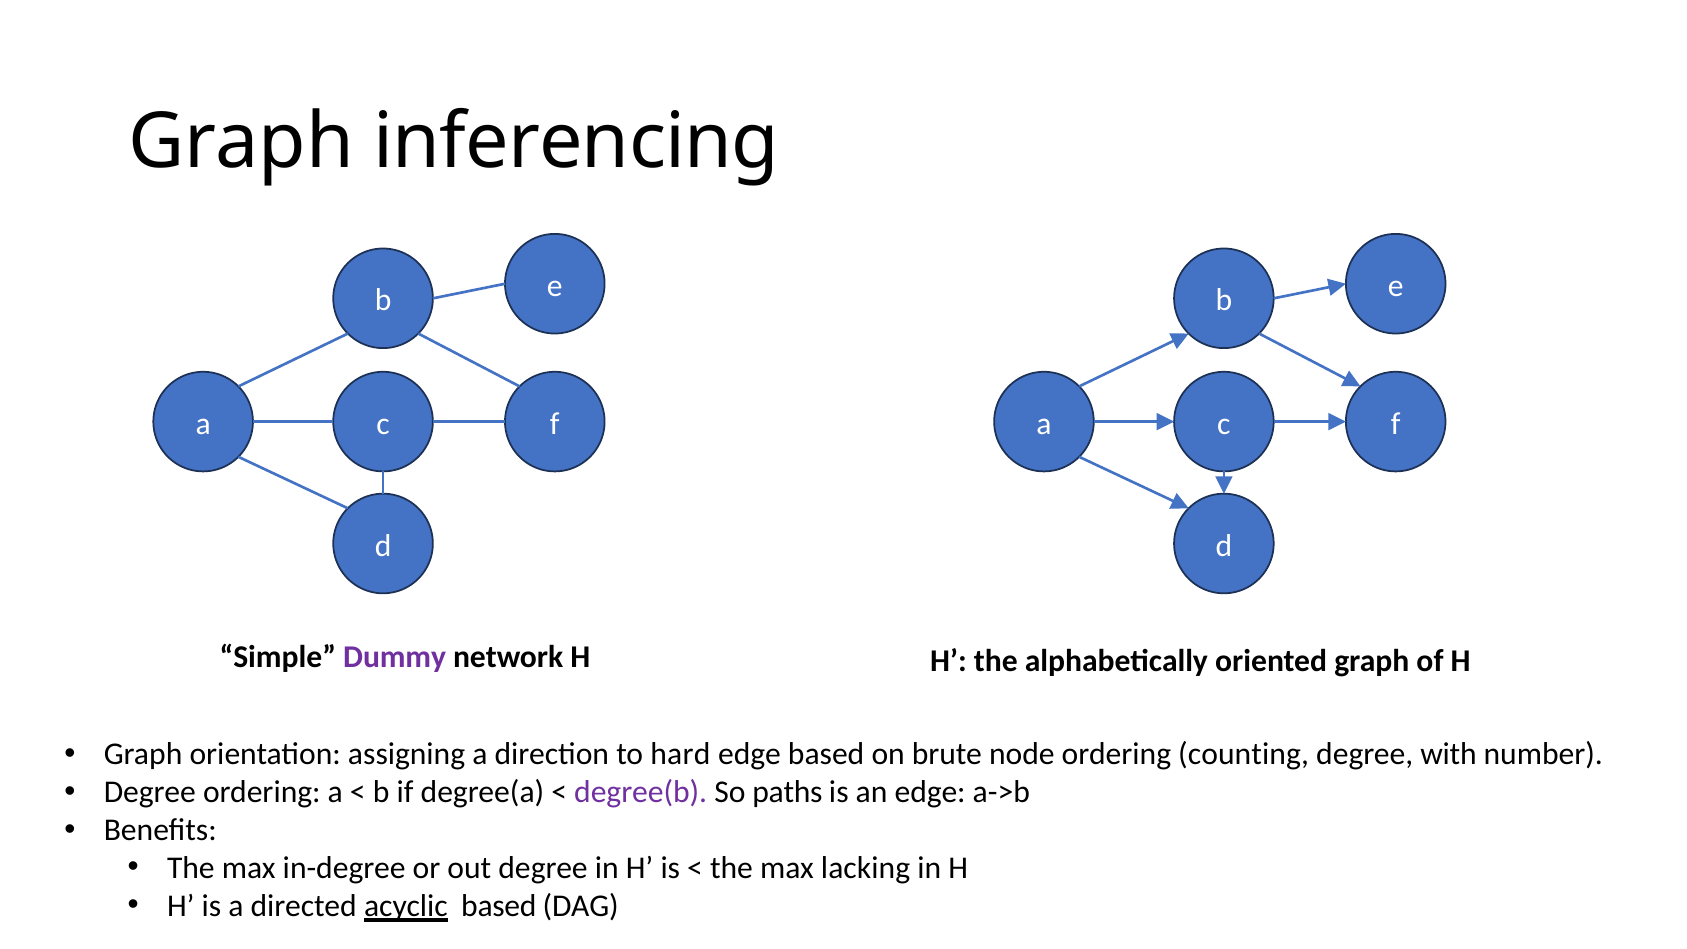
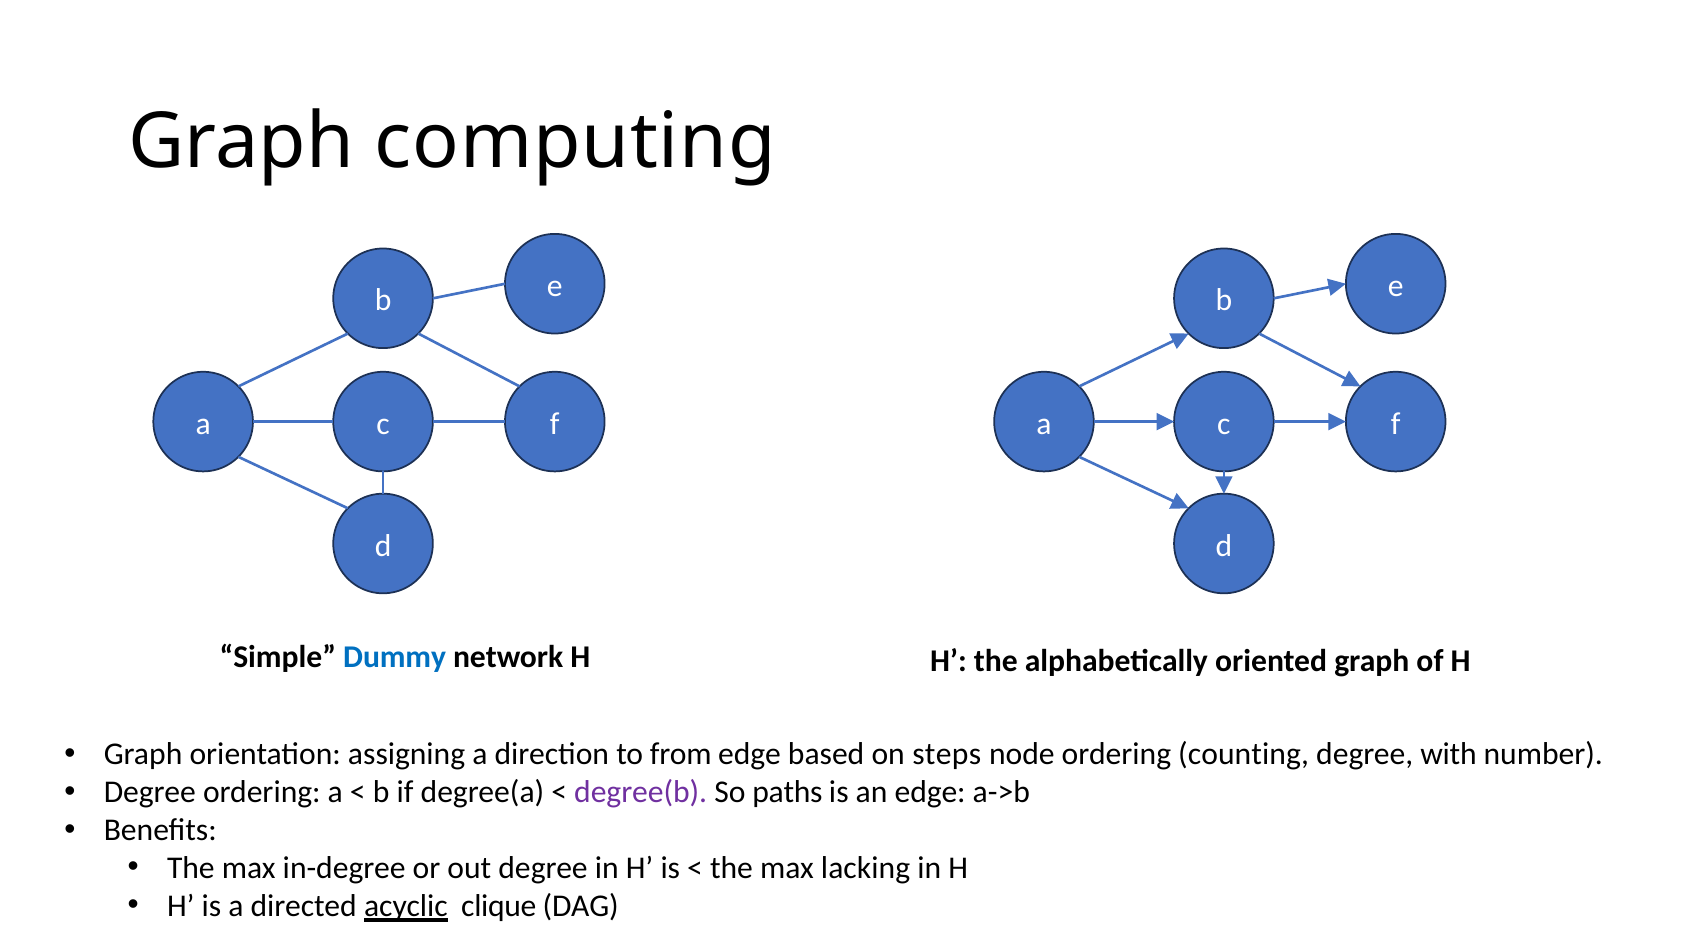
inferencing: inferencing -> computing
Dummy colour: purple -> blue
hard: hard -> from
brute: brute -> steps
acyclic based: based -> clique
